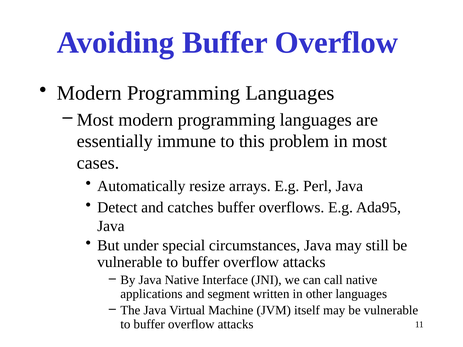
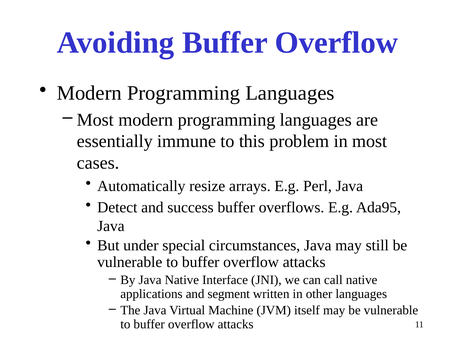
catches: catches -> success
